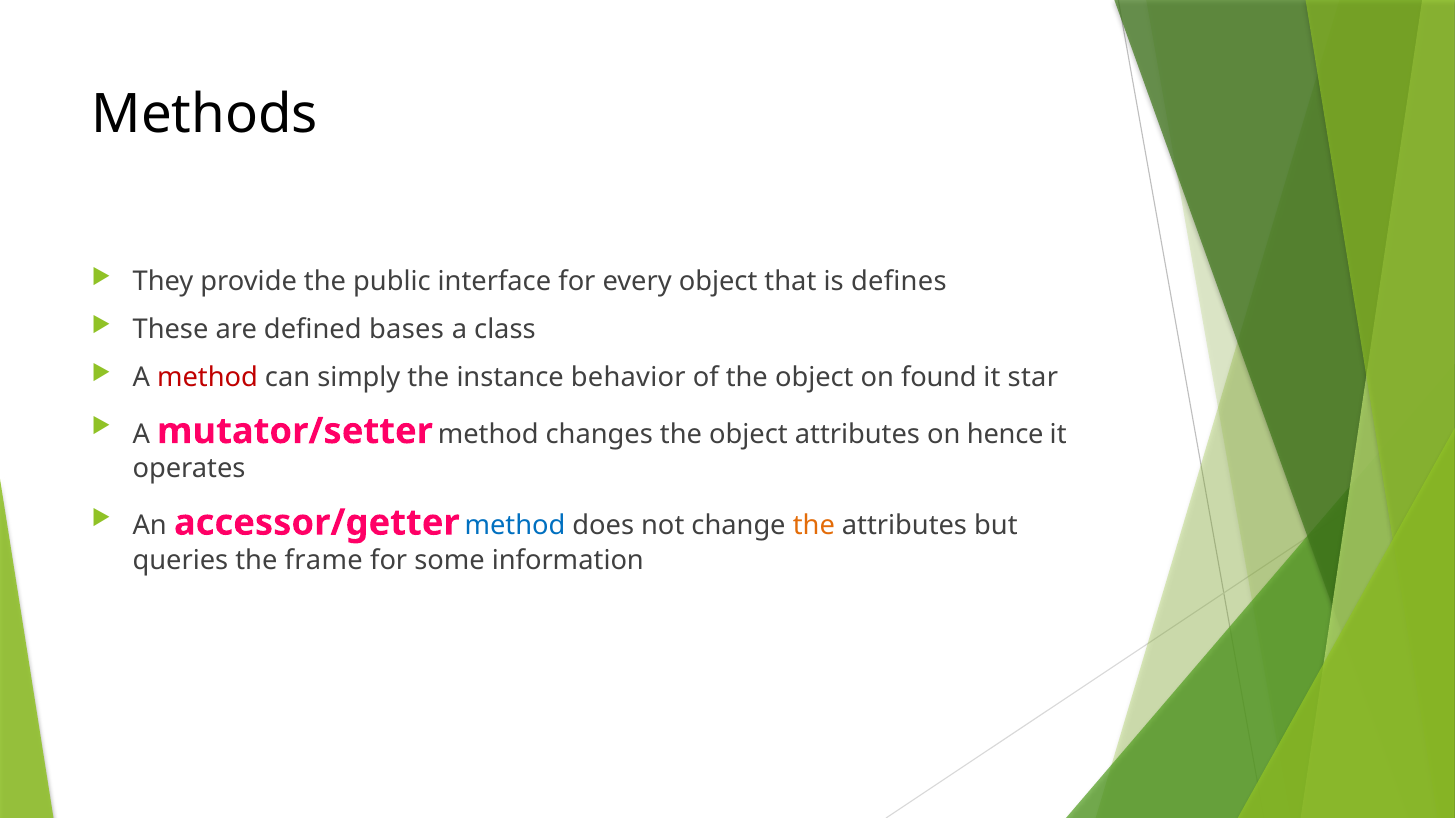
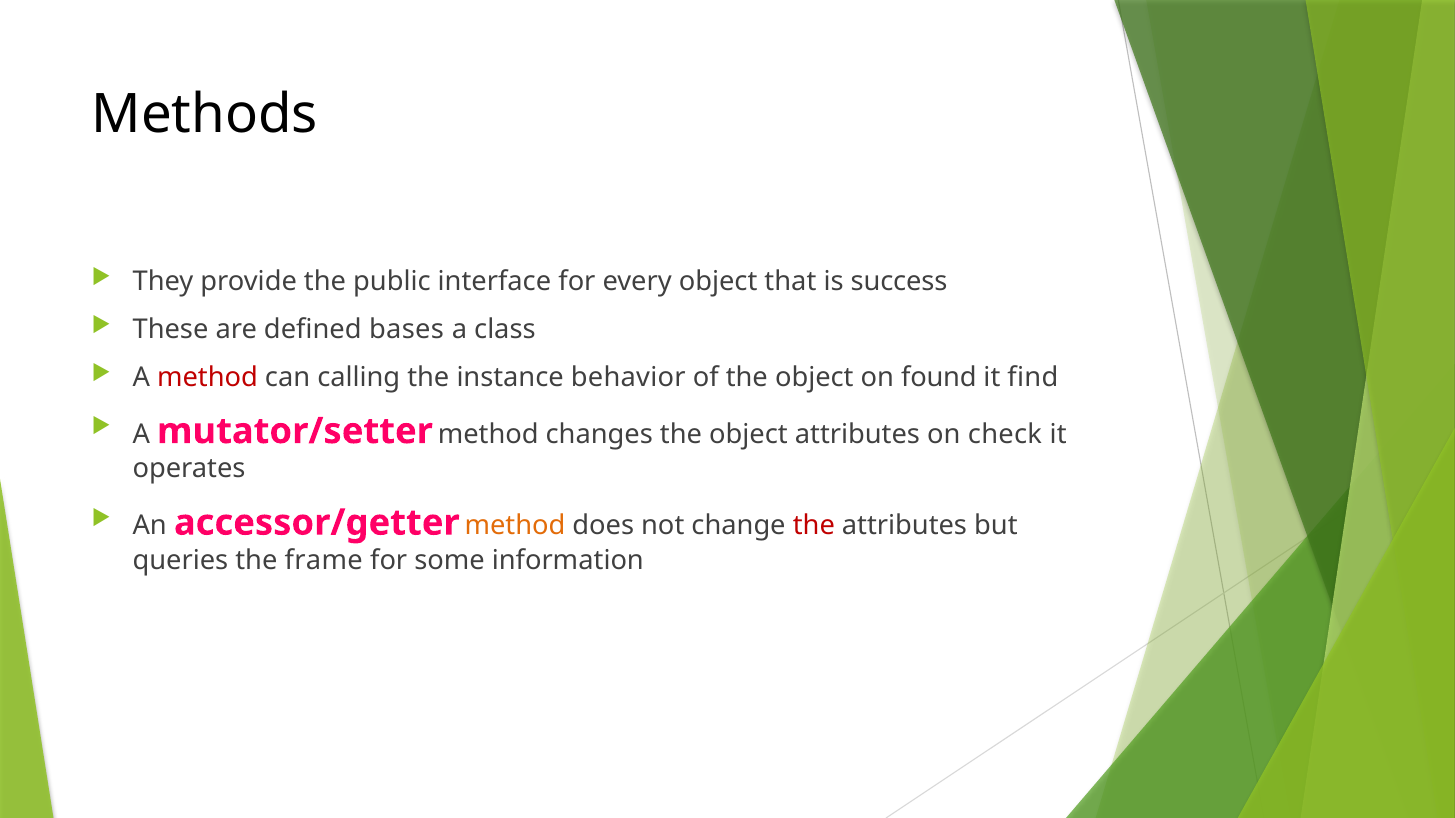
defines: defines -> success
simply: simply -> calling
star: star -> find
hence: hence -> check
method at (515, 526) colour: blue -> orange
the at (814, 526) colour: orange -> red
